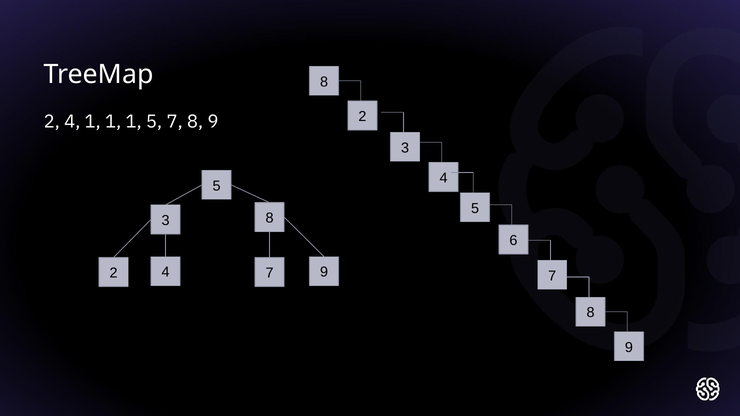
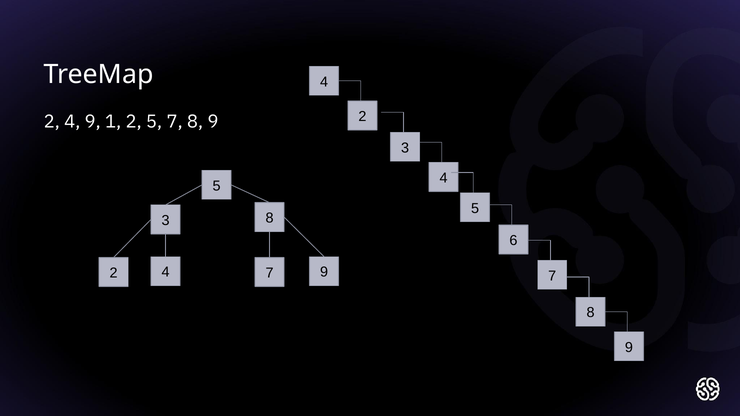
TreeMap 8: 8 -> 4
4 1: 1 -> 9
1 at (134, 122): 1 -> 2
